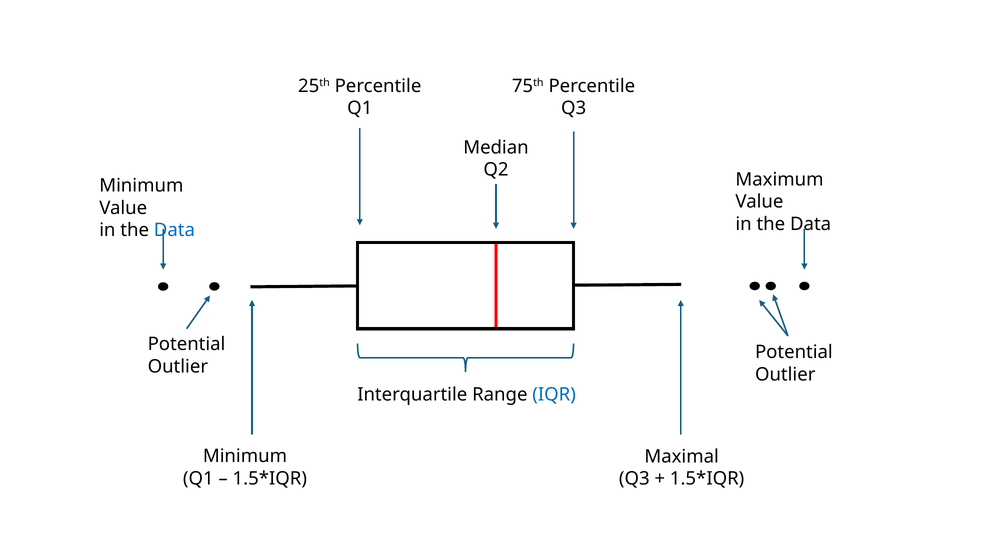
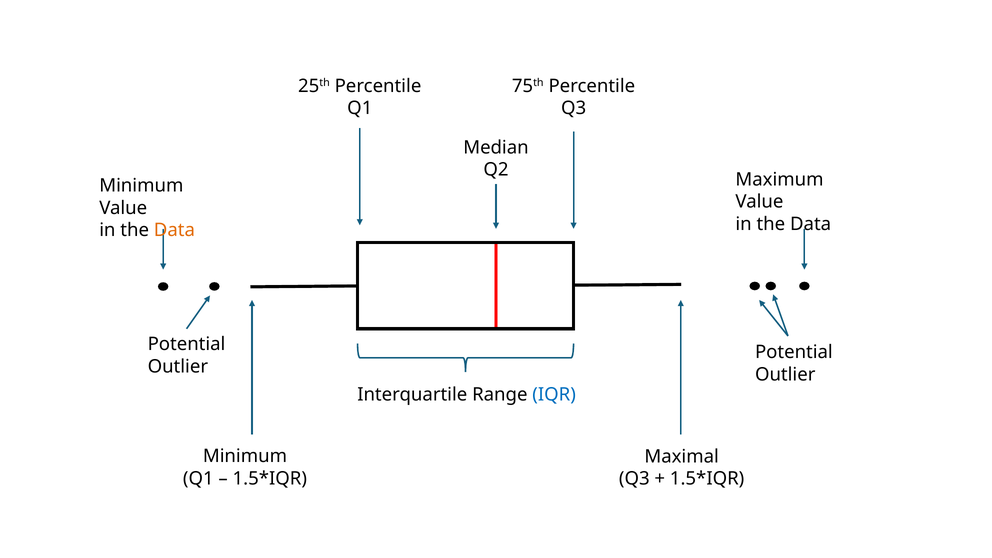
Data at (174, 230) colour: blue -> orange
